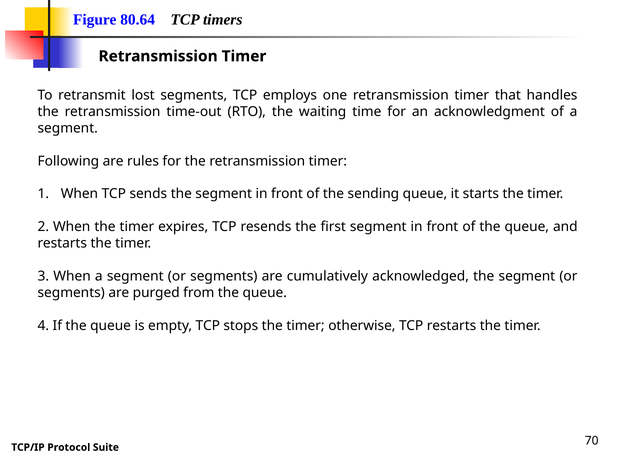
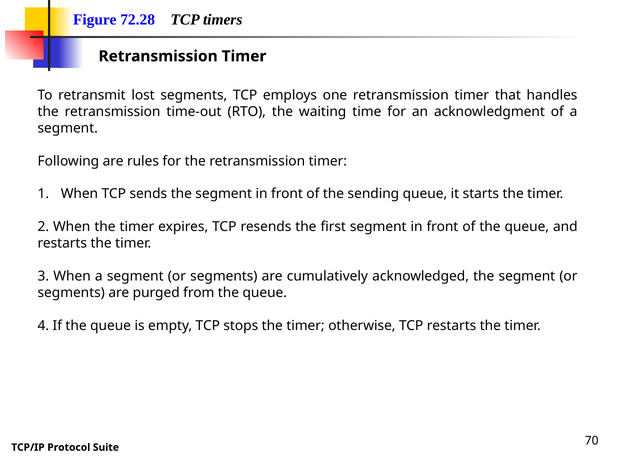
80.64: 80.64 -> 72.28
